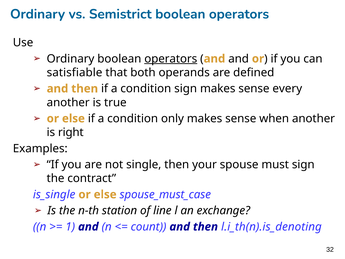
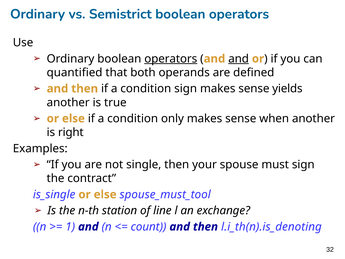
and at (239, 59) underline: none -> present
satisfiable: satisfiable -> quantified
every: every -> yields
spouse_must_case: spouse_must_case -> spouse_must_tool
